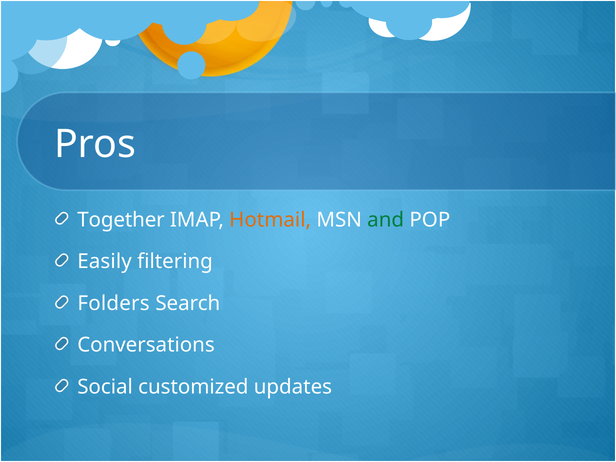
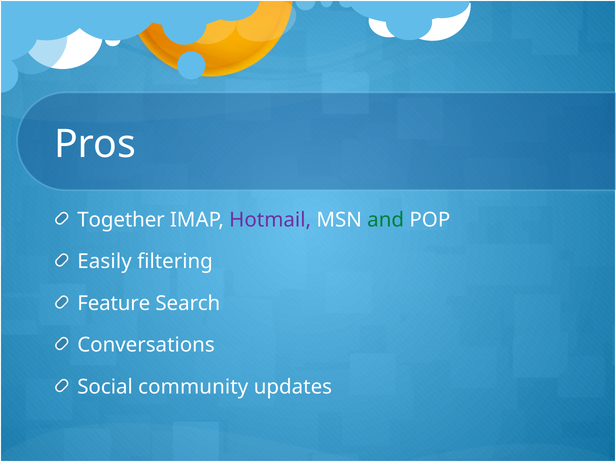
Hotmail colour: orange -> purple
Folders: Folders -> Feature
customized: customized -> community
